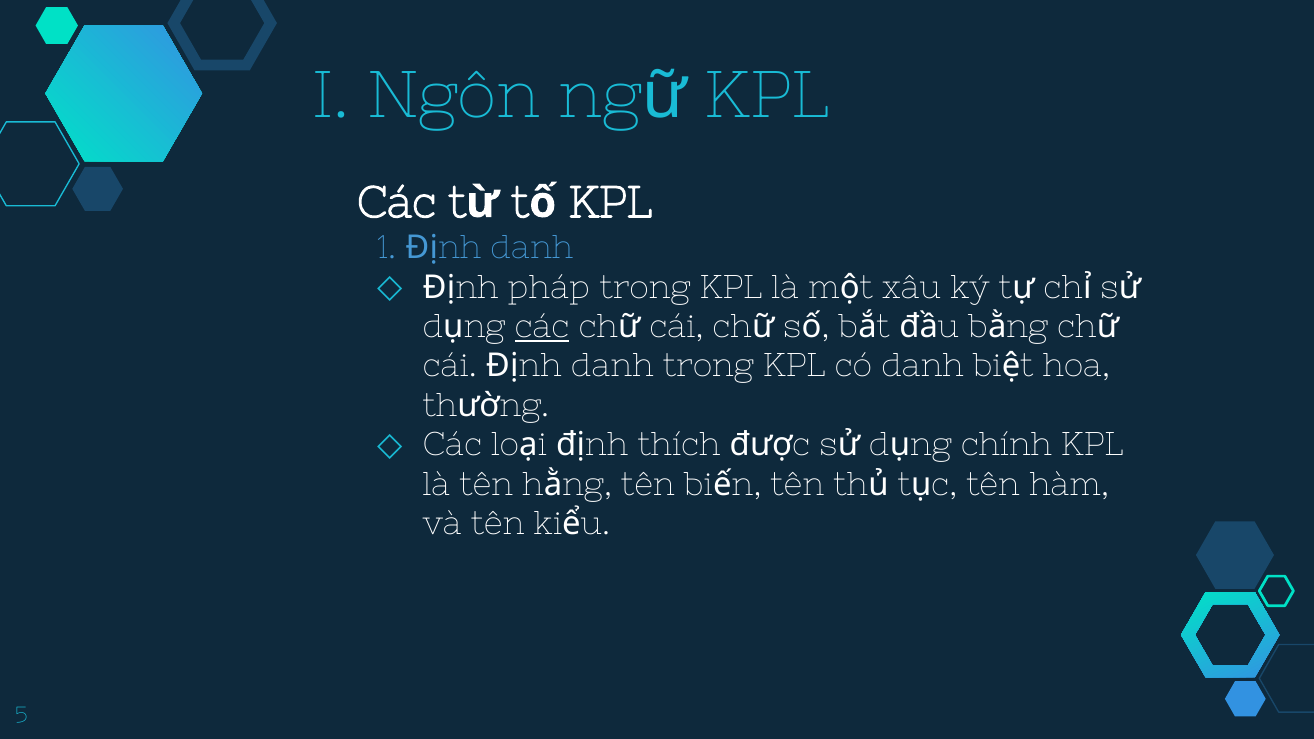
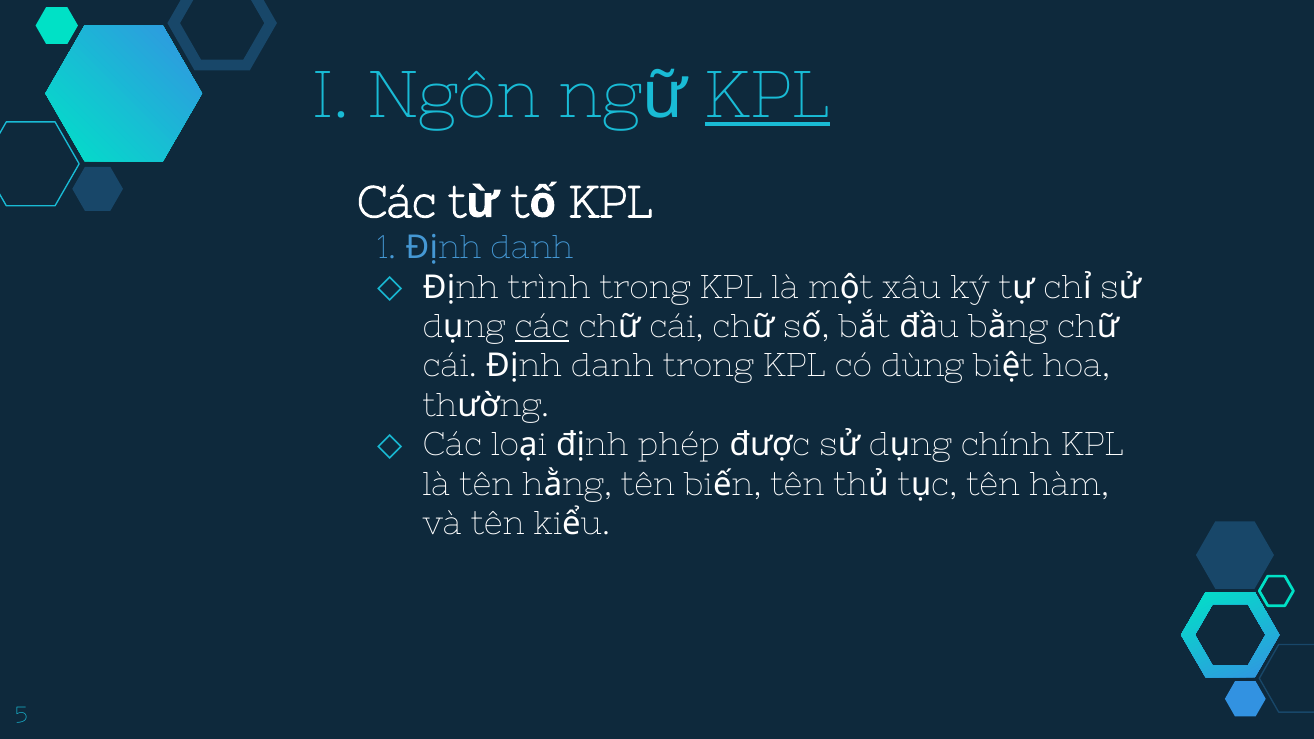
KPL at (767, 96) underline: none -> present
pháp: pháp -> trình
có danh: danh -> dùng
thích: thích -> phép
